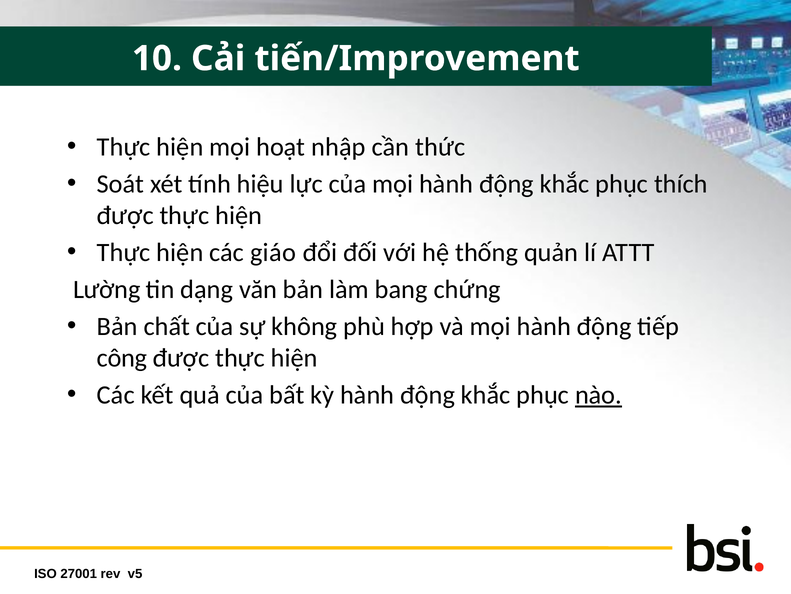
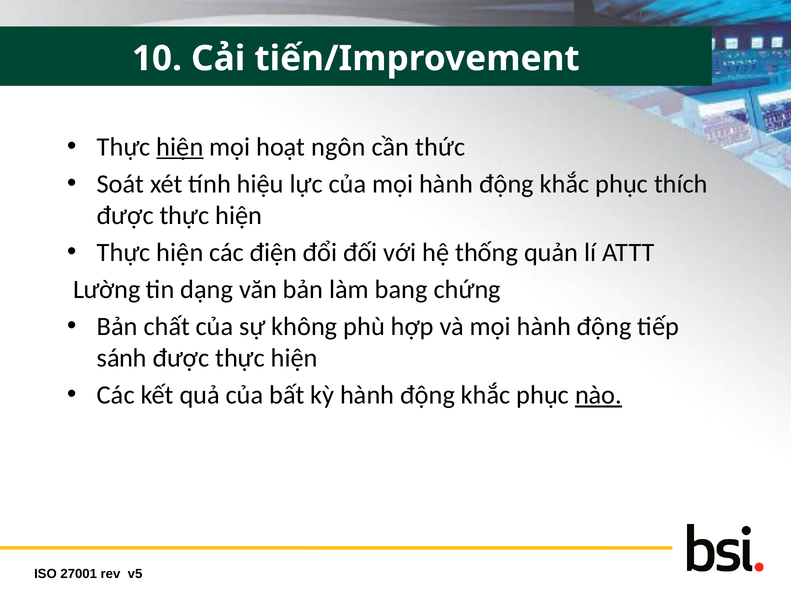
hiện at (180, 147) underline: none -> present
nhập: nhập -> ngôn
giáo: giáo -> điện
công: công -> sánh
